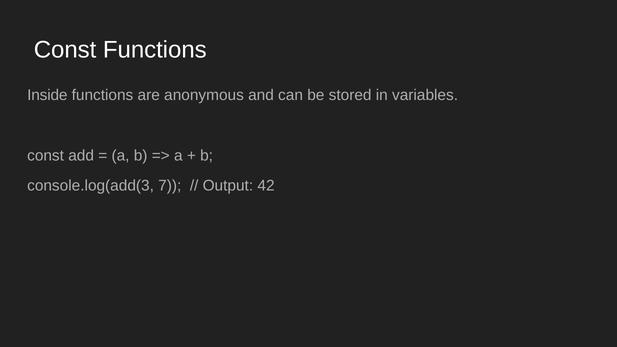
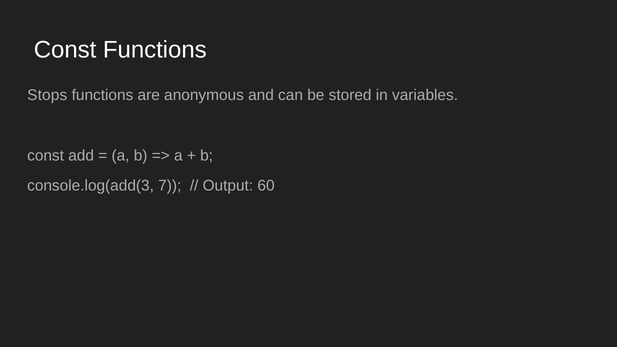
Inside: Inside -> Stops
42: 42 -> 60
